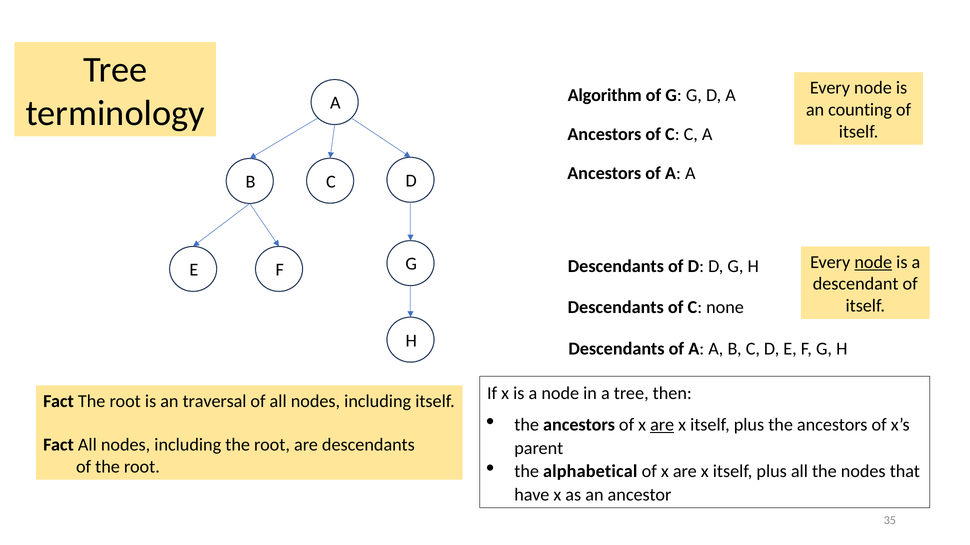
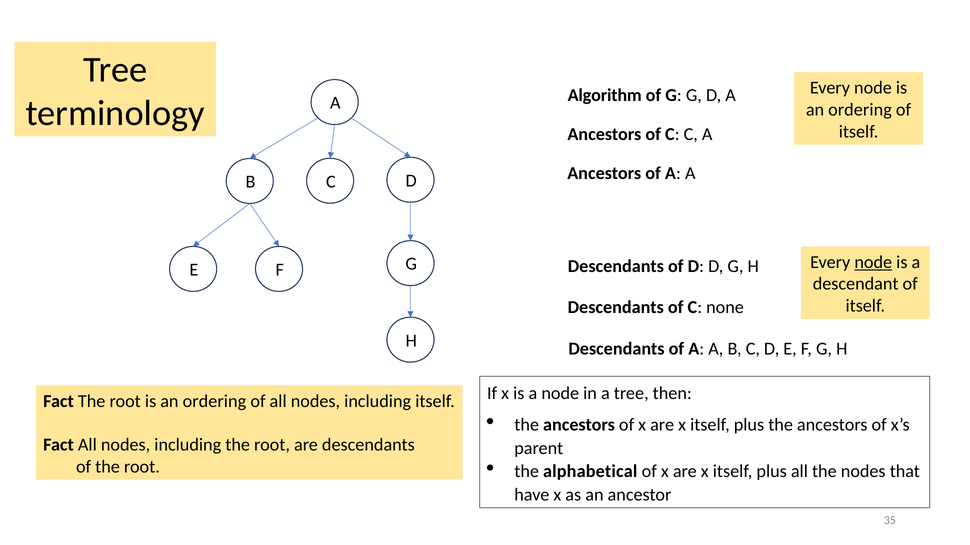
counting at (860, 110): counting -> ordering
root is an traversal: traversal -> ordering
are at (662, 425) underline: present -> none
